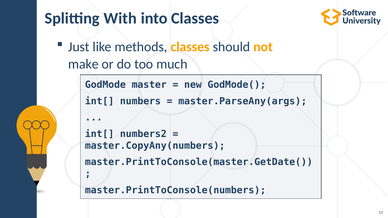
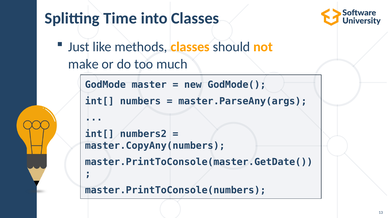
With: With -> Time
